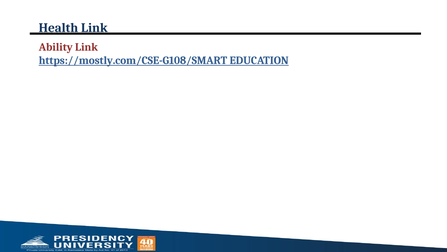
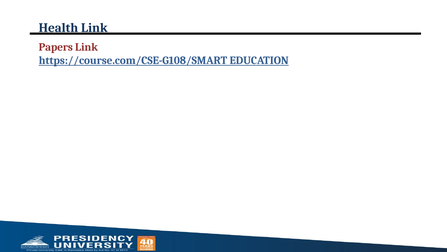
Ability: Ability -> Papers
https://mostly.com/CSE-G108/SMART: https://mostly.com/CSE-G108/SMART -> https://course.com/CSE-G108/SMART
